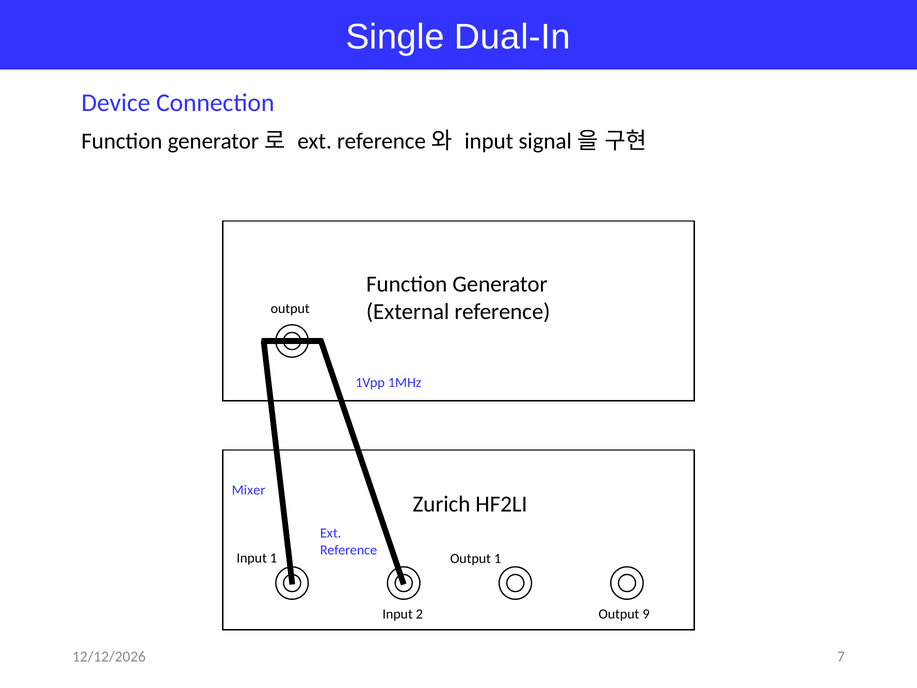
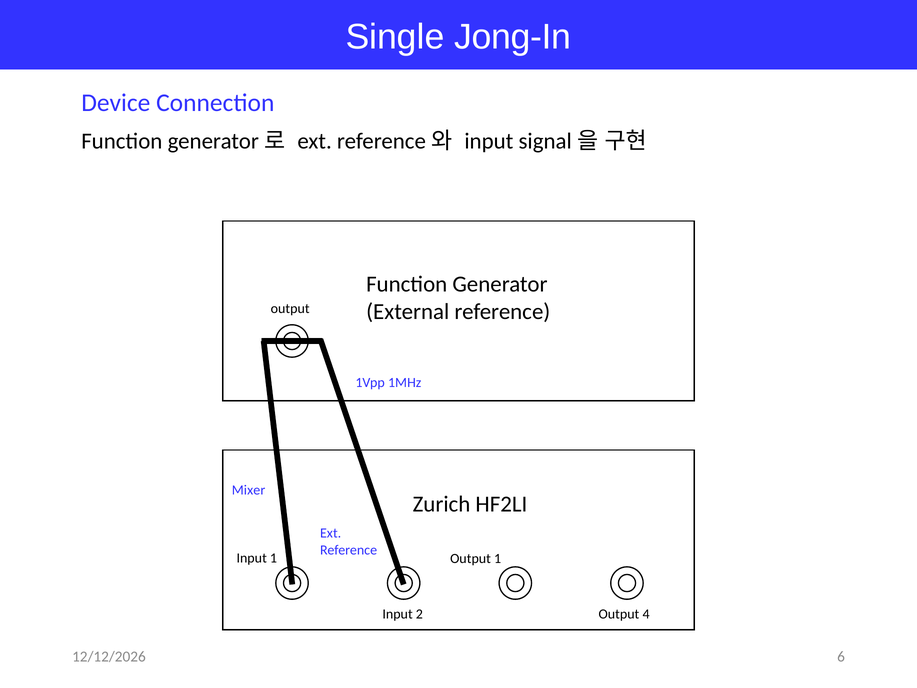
Dual-In: Dual-In -> Jong-In
9: 9 -> 4
7: 7 -> 6
